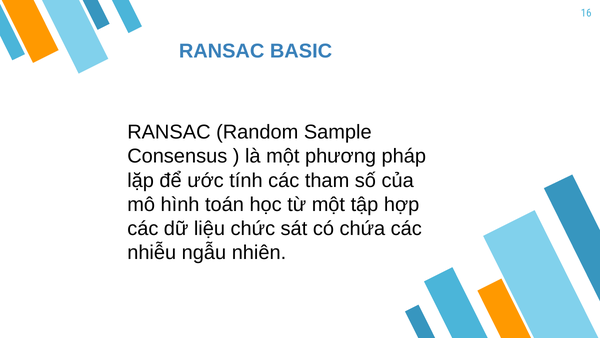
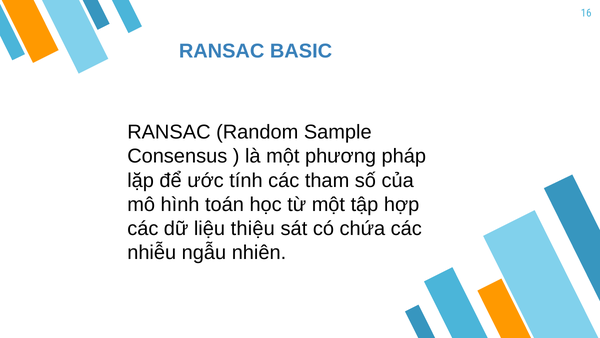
chức: chức -> thiệu
